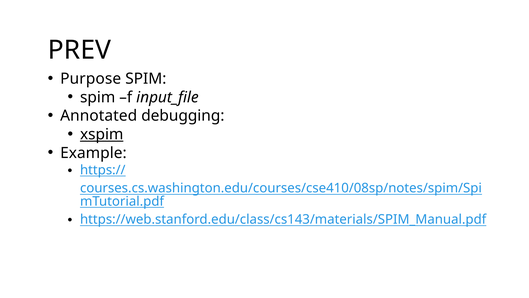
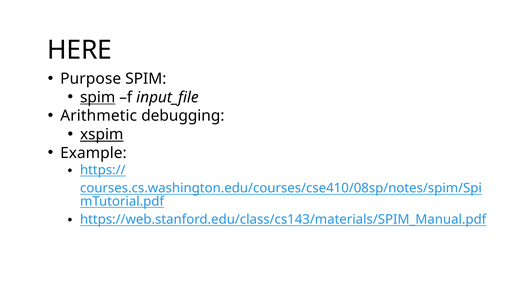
PREV: PREV -> HERE
spim at (98, 97) underline: none -> present
Annotated: Annotated -> Arithmetic
